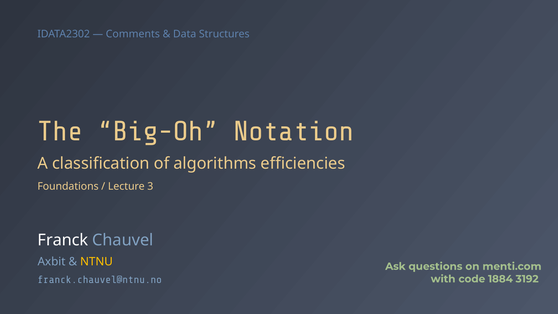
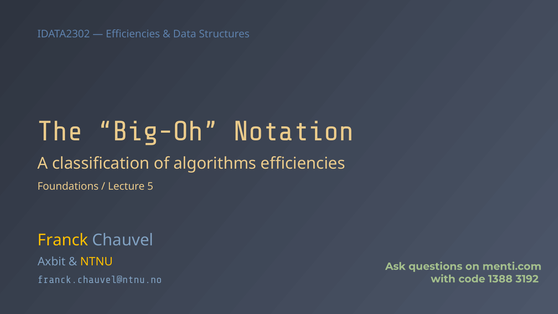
Comments at (133, 34): Comments -> Efficiencies
3: 3 -> 5
Franck colour: white -> yellow
1884: 1884 -> 1388
